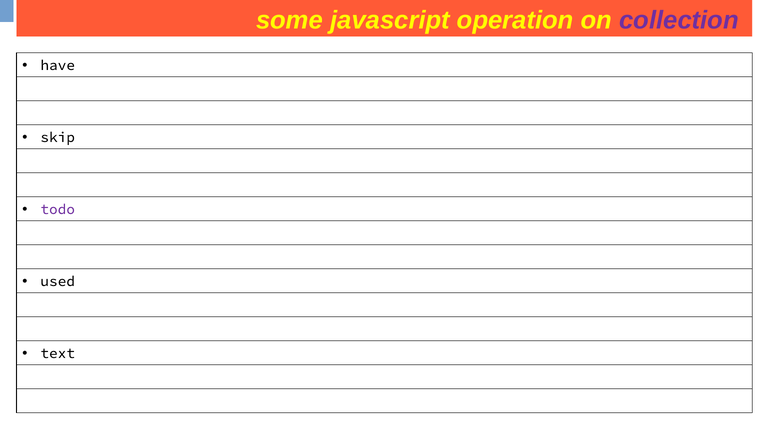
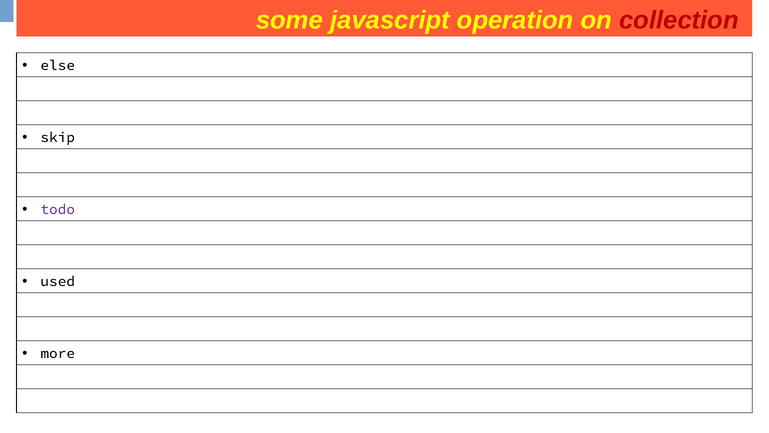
collection at (679, 20) colour: purple -> red
have: have -> else
text: text -> more
